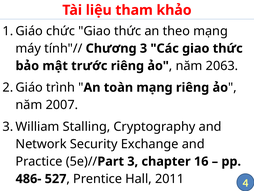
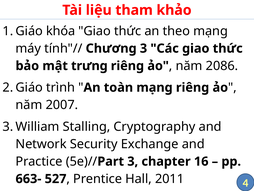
chức: chức -> khóa
trước: trước -> trưng
2063: 2063 -> 2086
486-: 486- -> 663-
